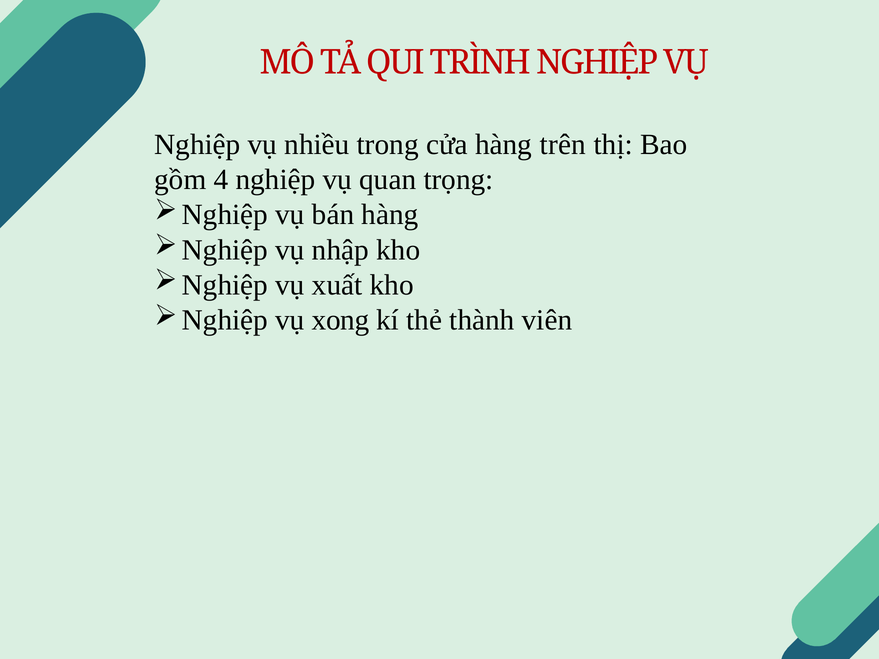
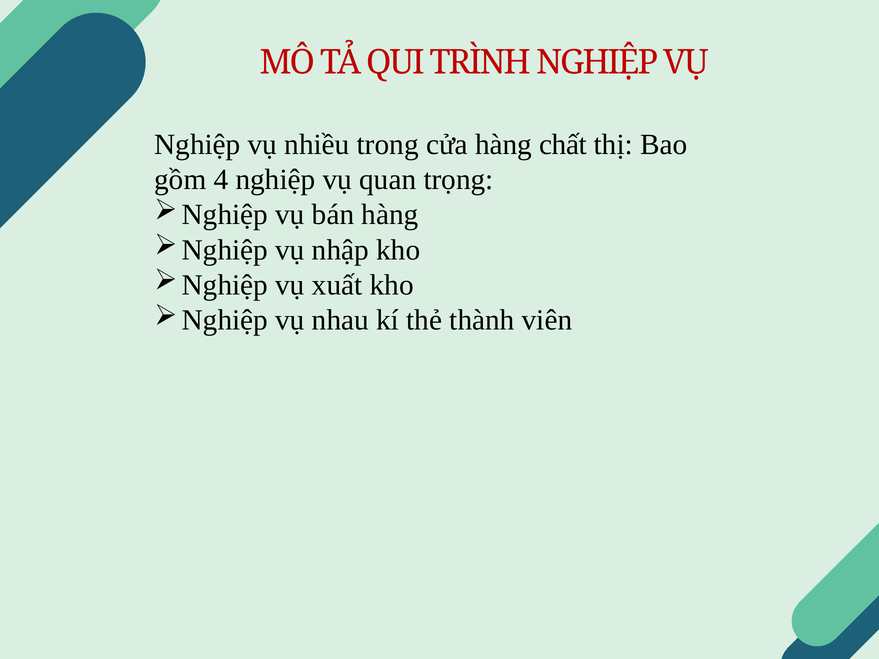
trên: trên -> chất
xong: xong -> nhau
